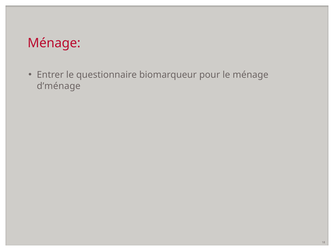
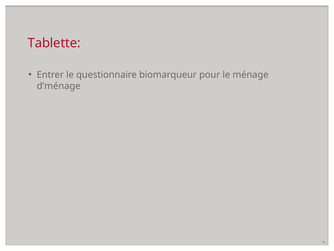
Ménage at (54, 43): Ménage -> Tablette
